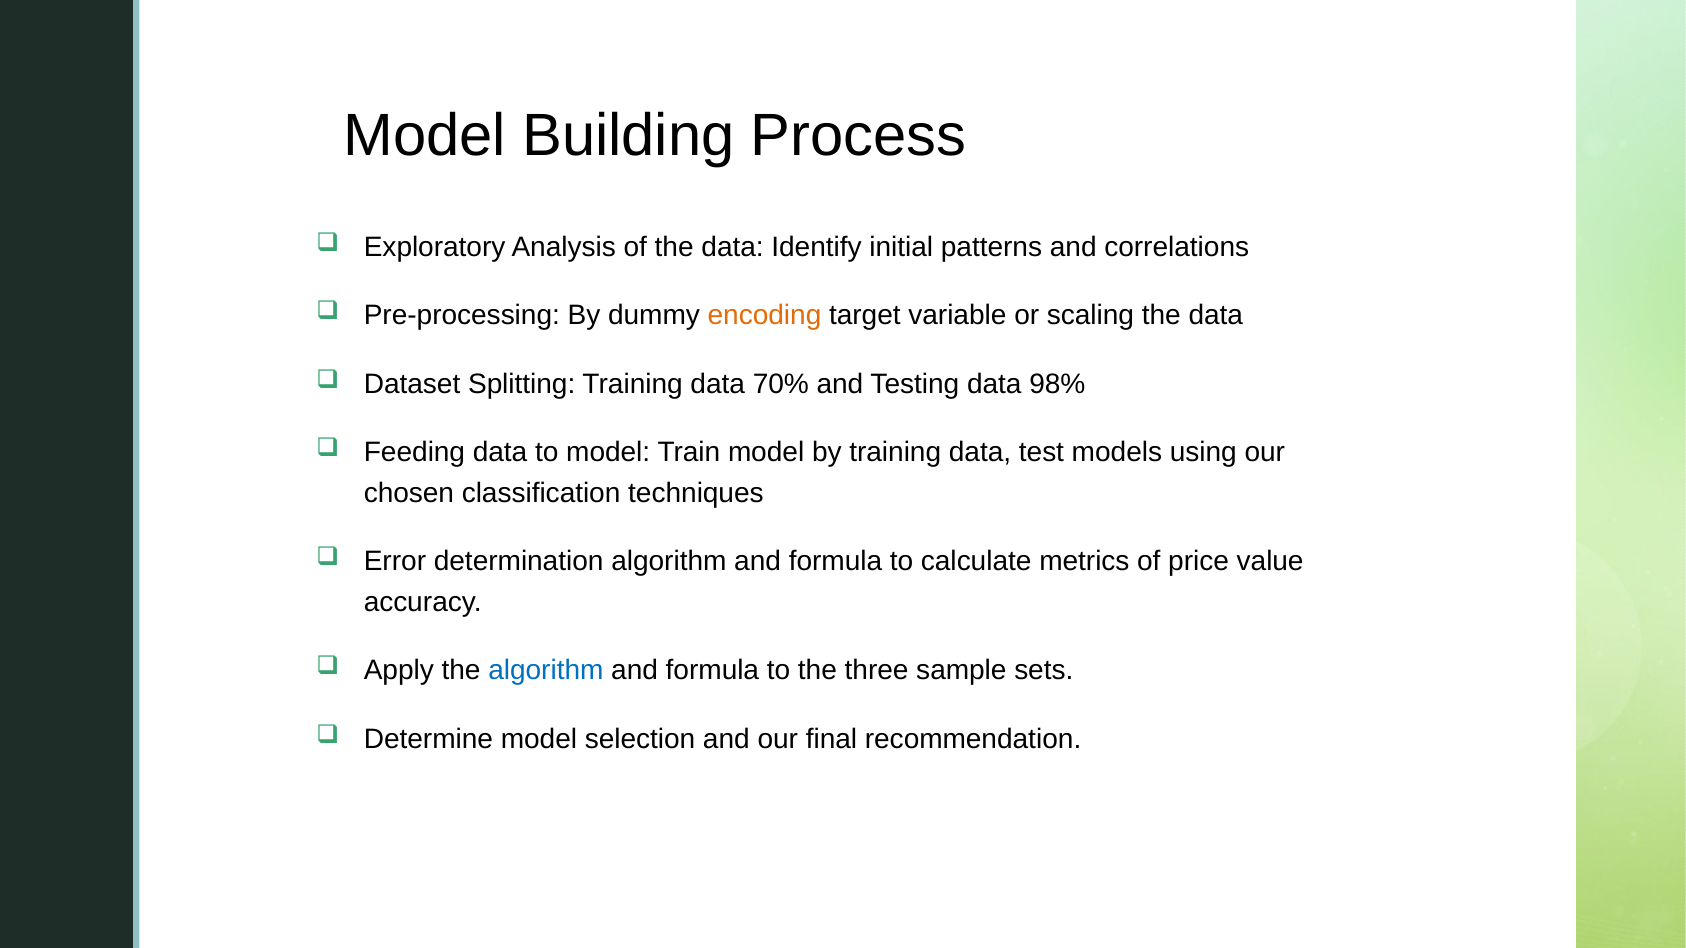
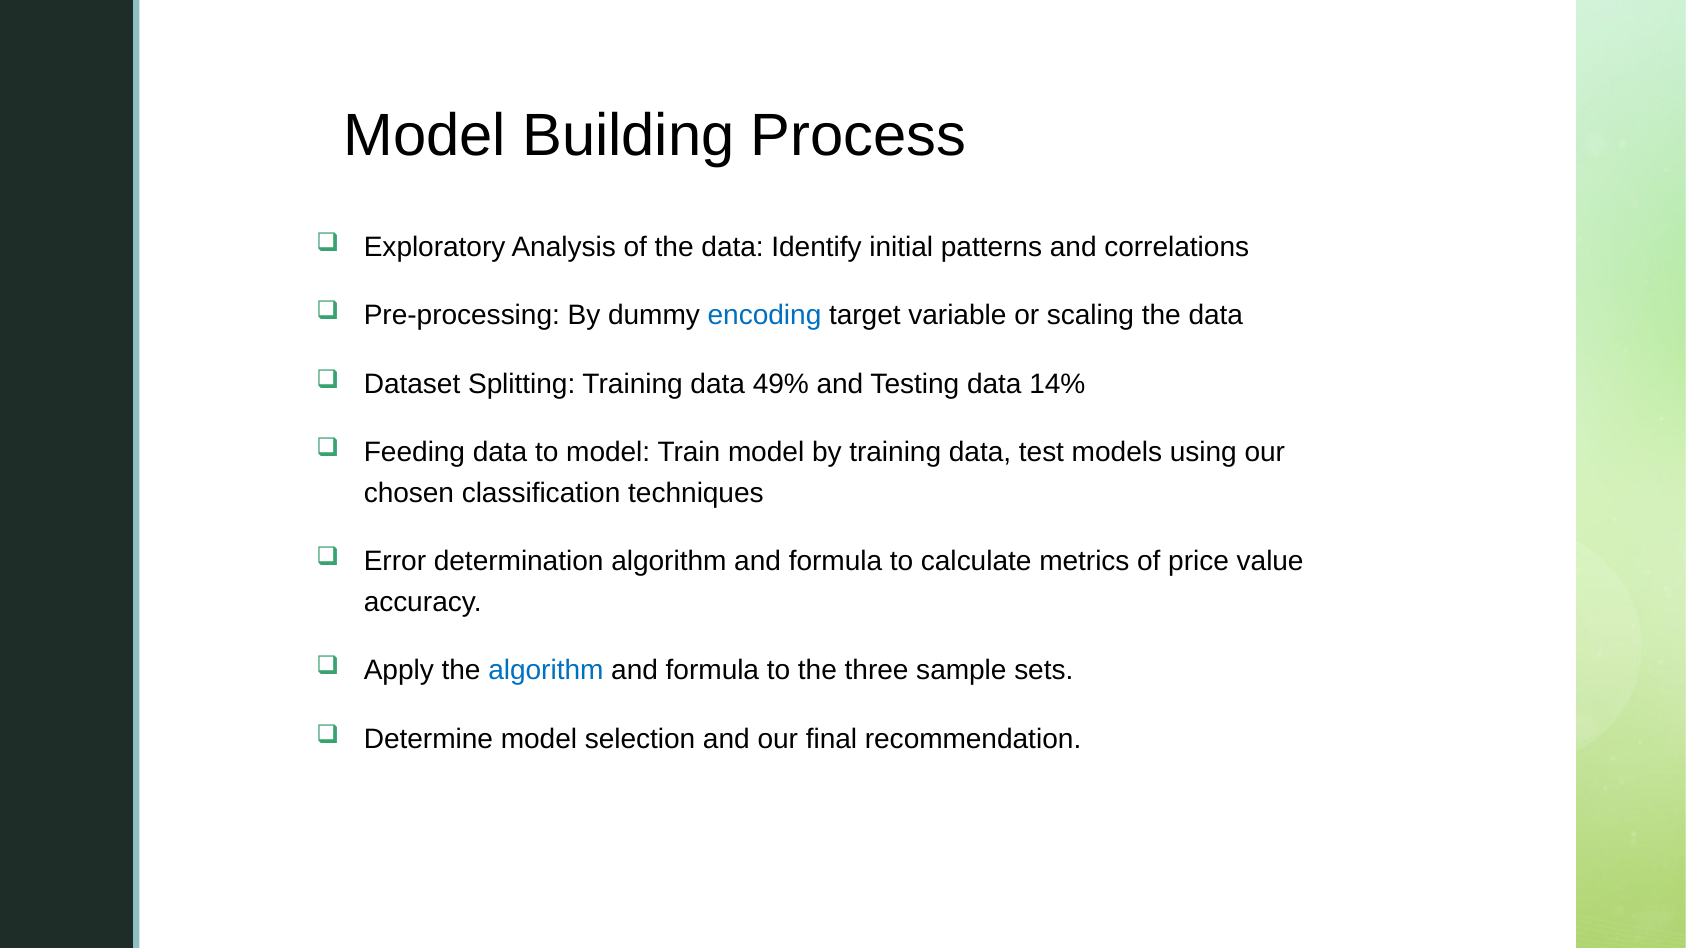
encoding colour: orange -> blue
70%: 70% -> 49%
98%: 98% -> 14%
